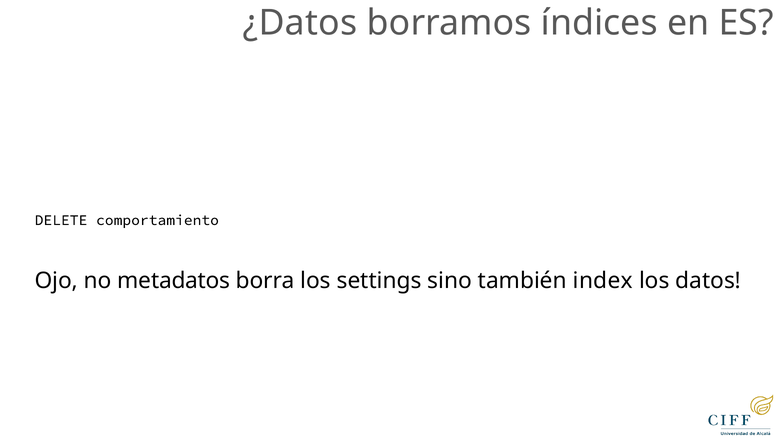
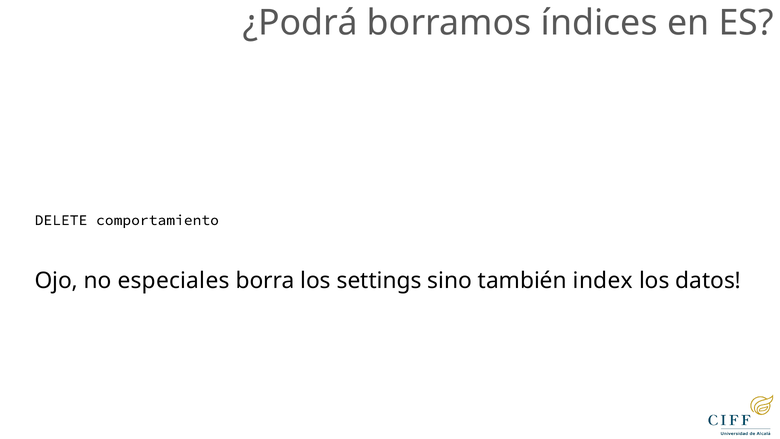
¿Datos: ¿Datos -> ¿Podrá
metadatos: metadatos -> especiales
